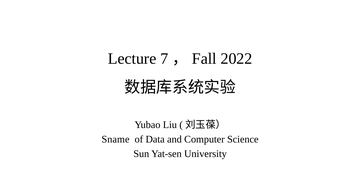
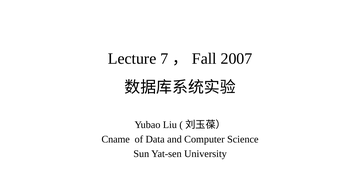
2022: 2022 -> 2007
Sname: Sname -> Cname
